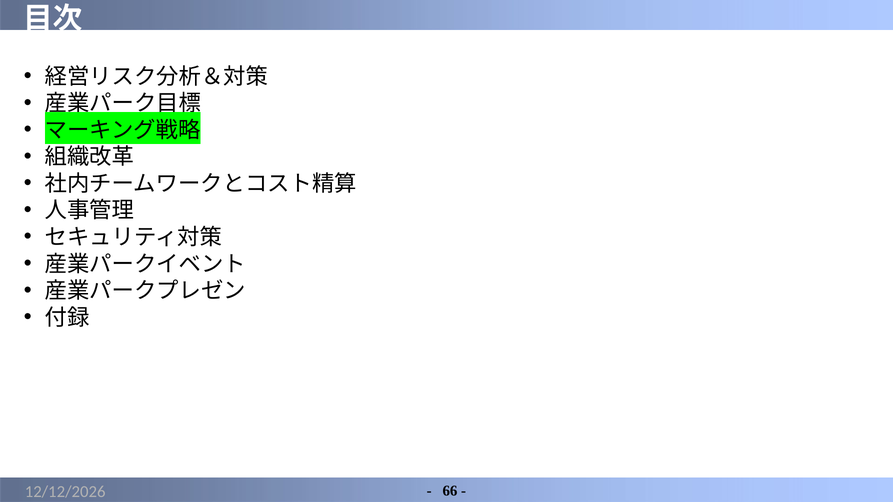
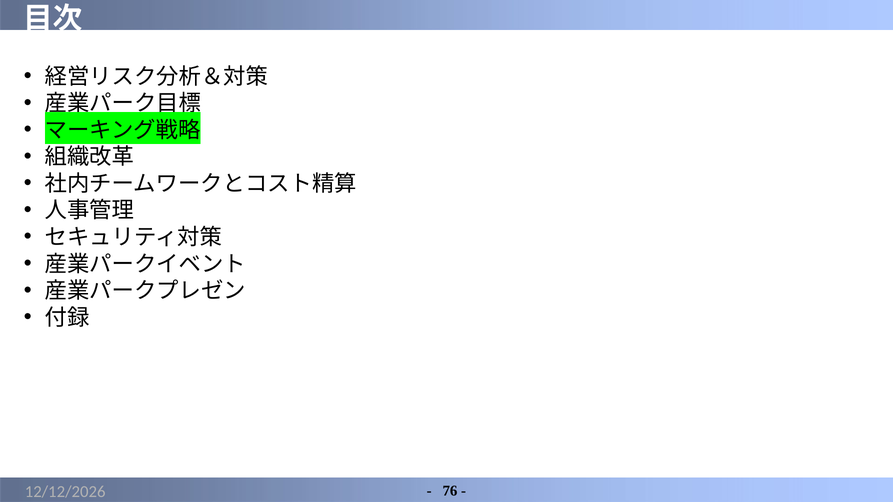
66: 66 -> 76
